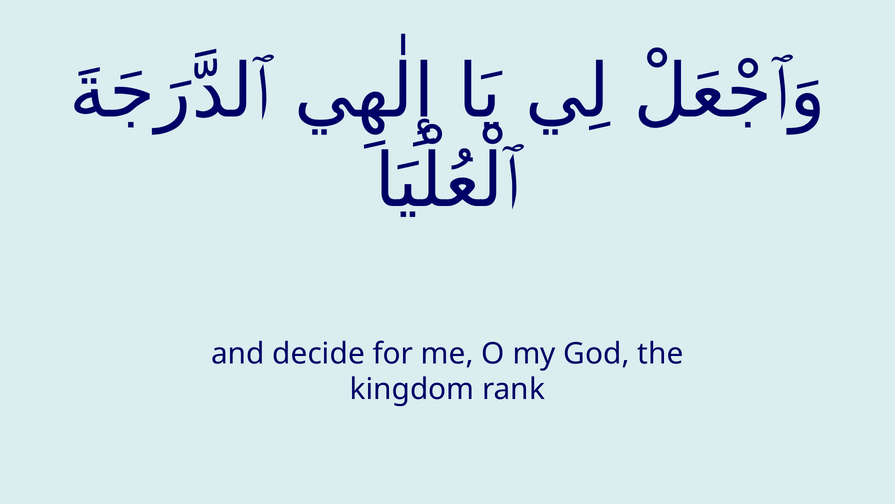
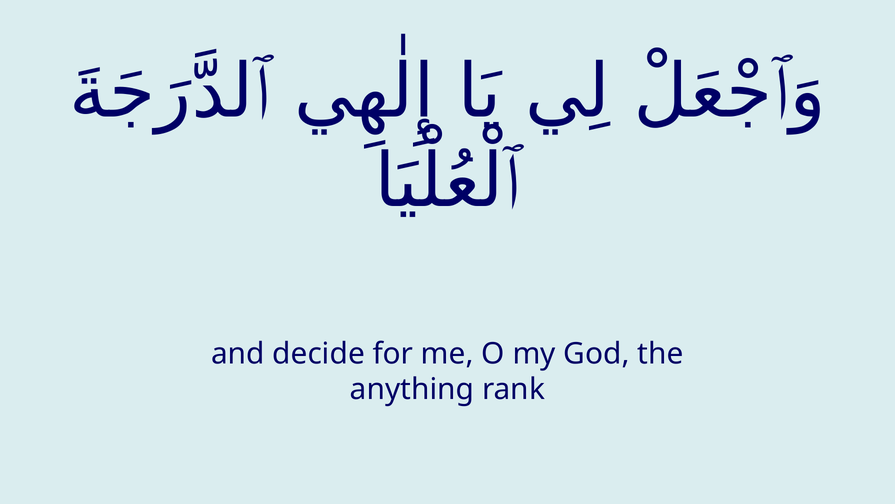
kingdom: kingdom -> anything
